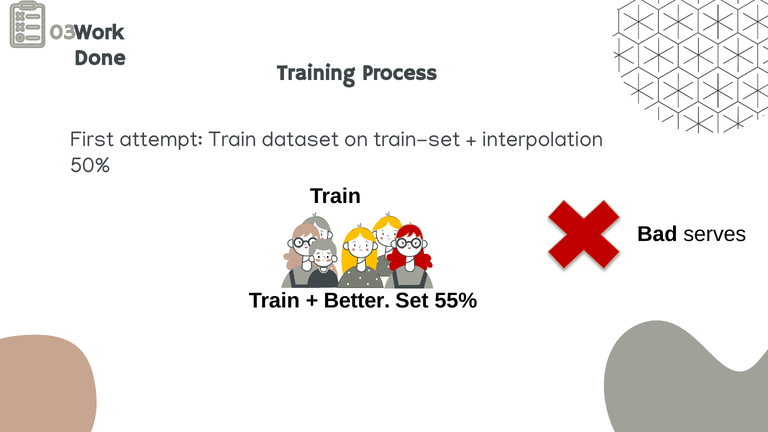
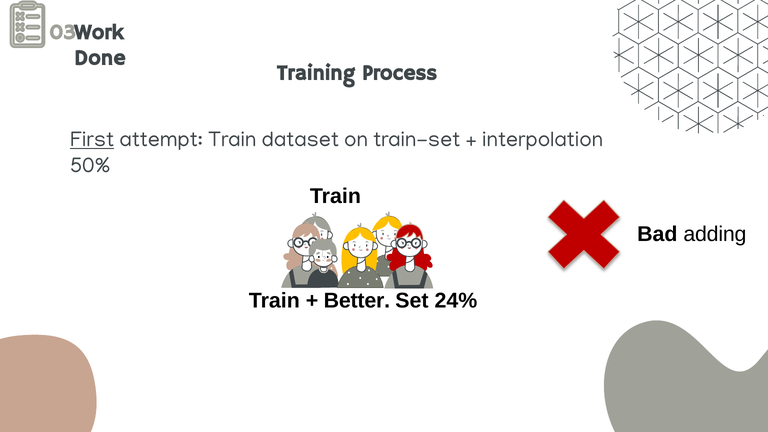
First underline: none -> present
serves: serves -> adding
55%: 55% -> 24%
